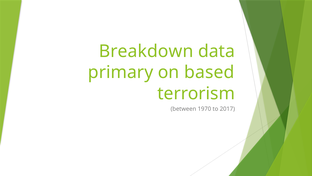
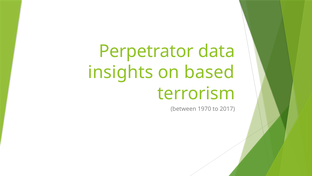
Breakdown: Breakdown -> Perpetrator
primary: primary -> insights
